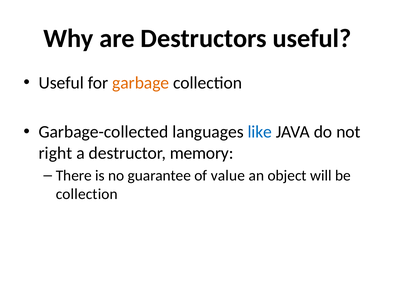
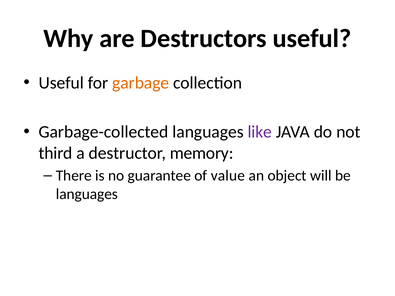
like colour: blue -> purple
right: right -> third
collection at (87, 194): collection -> languages
